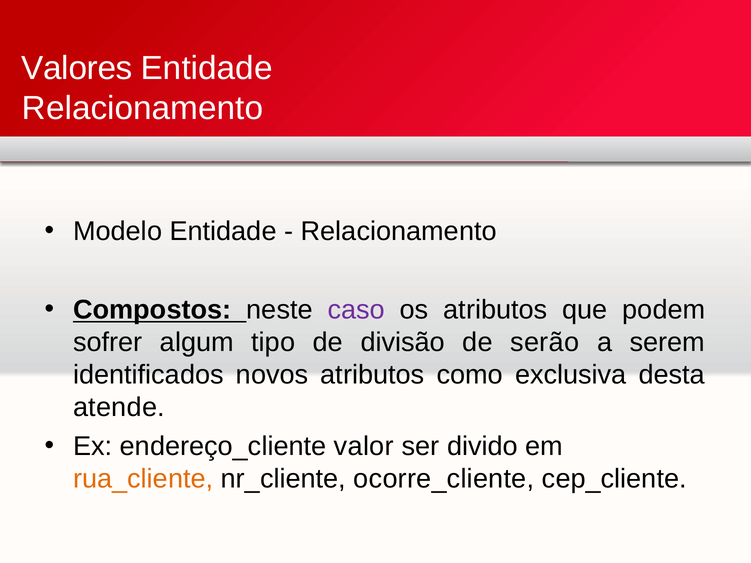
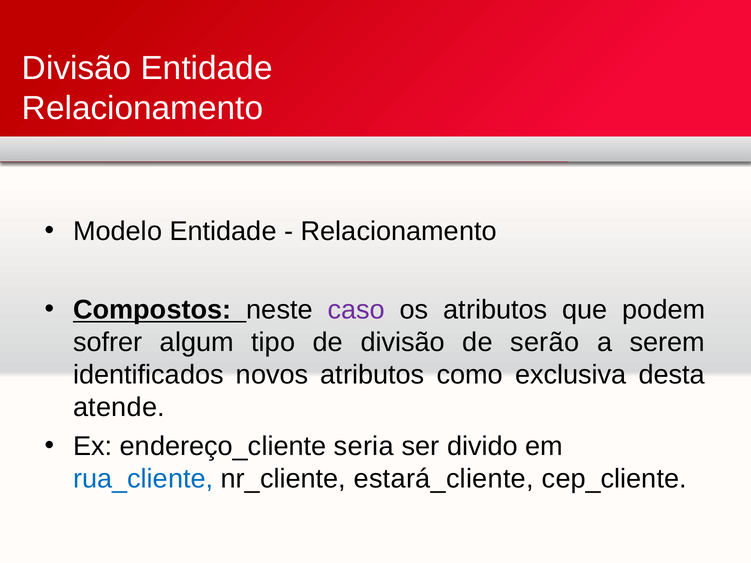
Valores at (77, 68): Valores -> Divisão
valor: valor -> seria
rua_cliente colour: orange -> blue
ocorre_cliente: ocorre_cliente -> estará_cliente
